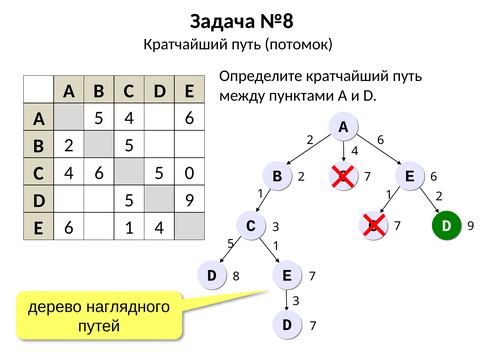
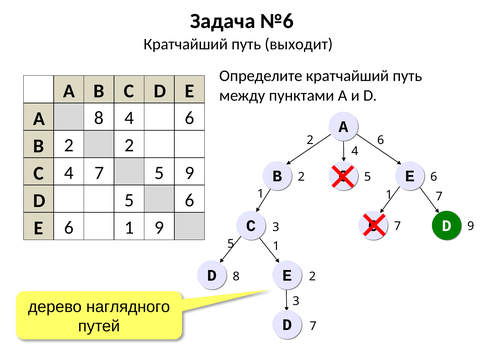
№8: №8 -> №6
потомок: потомок -> выходит
A 5: 5 -> 8
2 5: 5 -> 2
C 4 6: 6 -> 7
5 0: 0 -> 9
2 7: 7 -> 5
1 2: 2 -> 7
D 5 9: 9 -> 6
1 4: 4 -> 9
8 7: 7 -> 2
